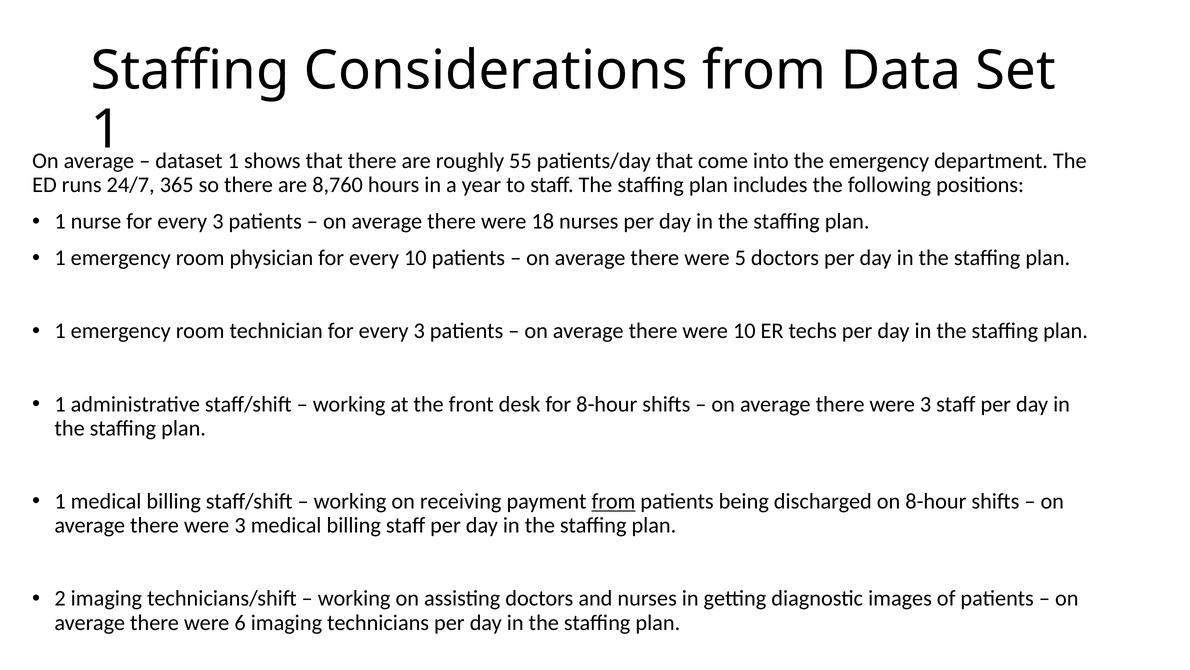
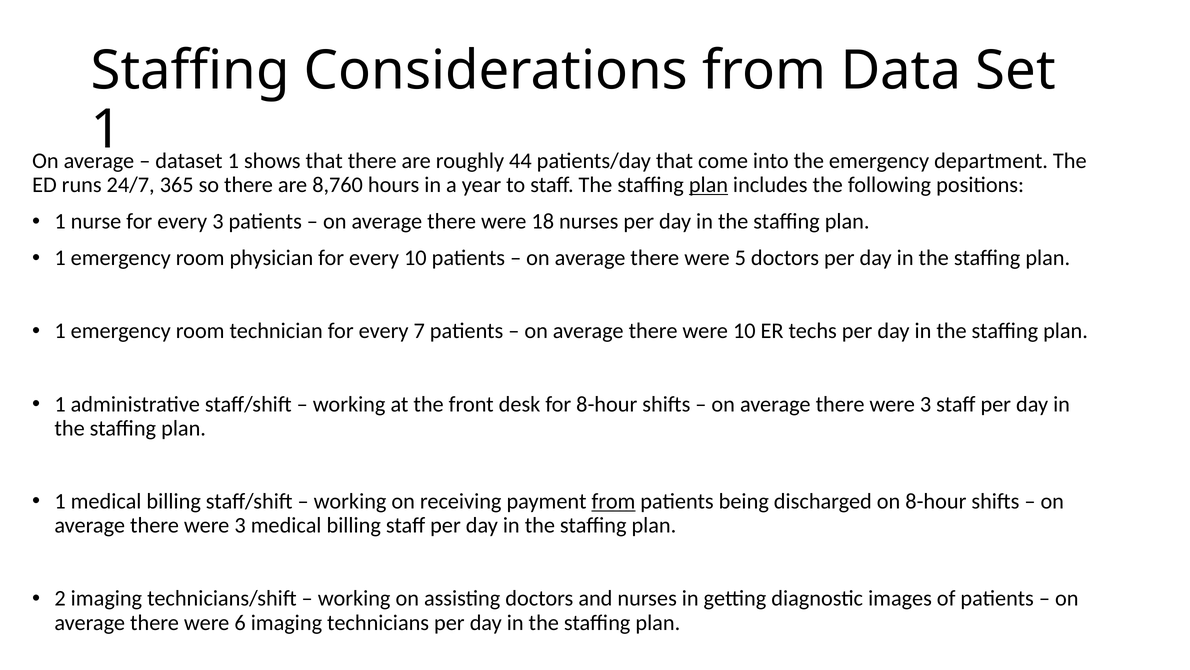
55: 55 -> 44
plan at (708, 185) underline: none -> present
technician for every 3: 3 -> 7
